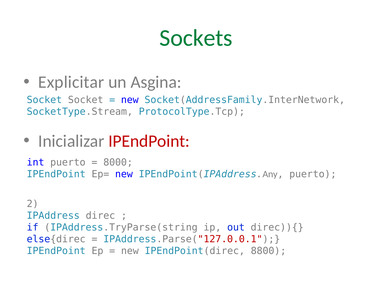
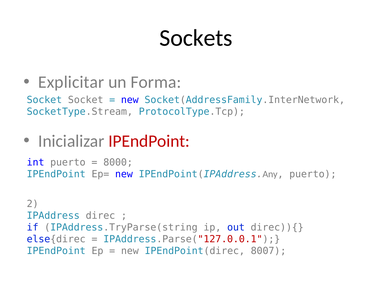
Sockets colour: green -> black
Asgina: Asgina -> Forma
8800: 8800 -> 8007
